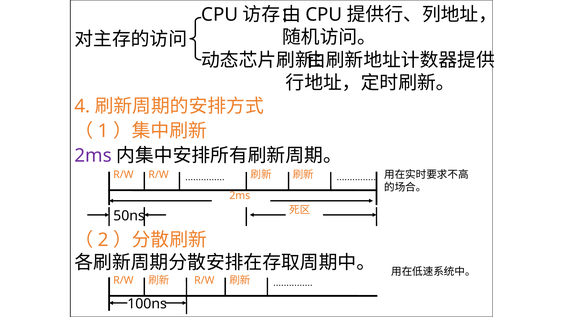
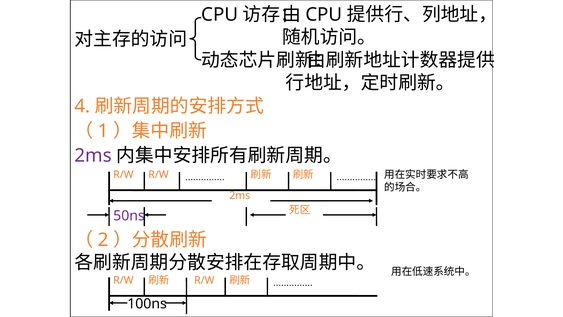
50ns colour: black -> purple
